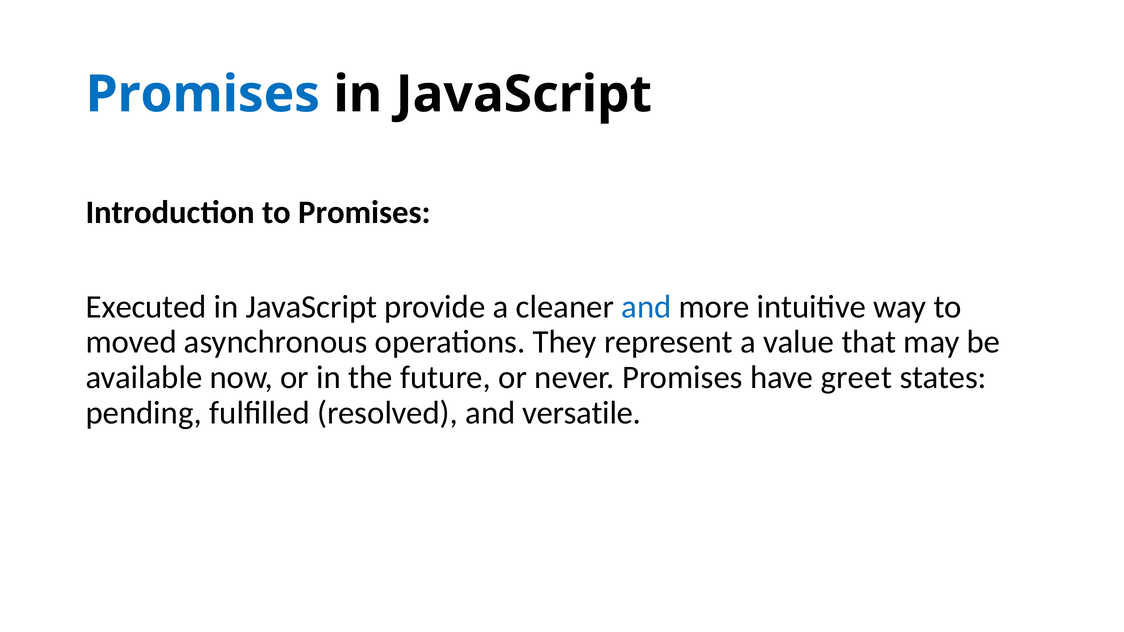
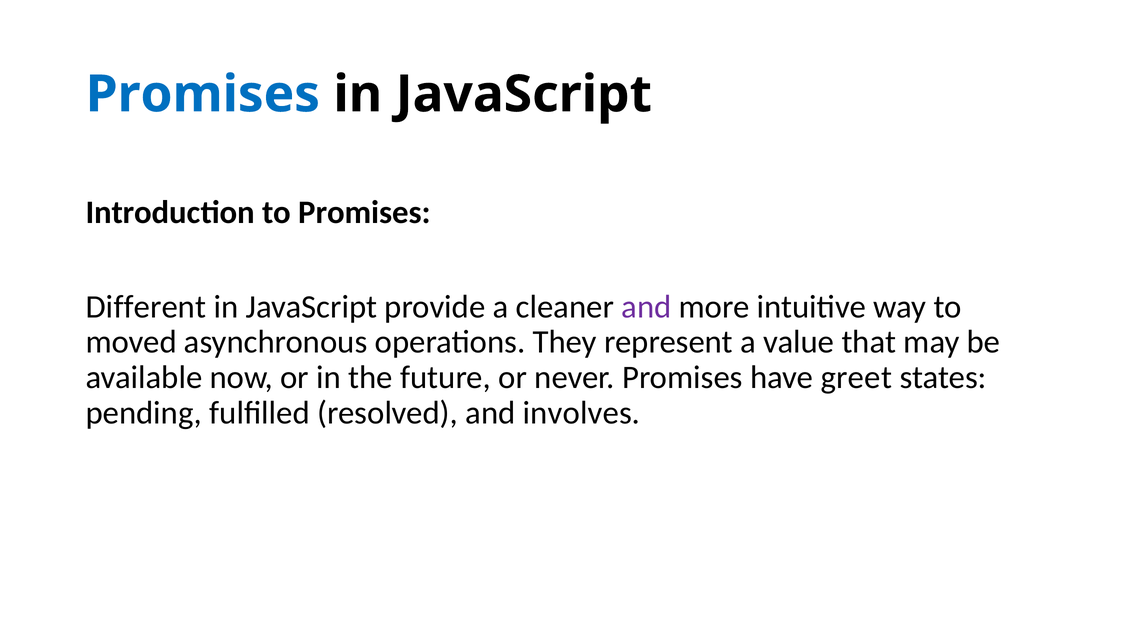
Executed: Executed -> Different
and at (646, 307) colour: blue -> purple
versatile: versatile -> involves
